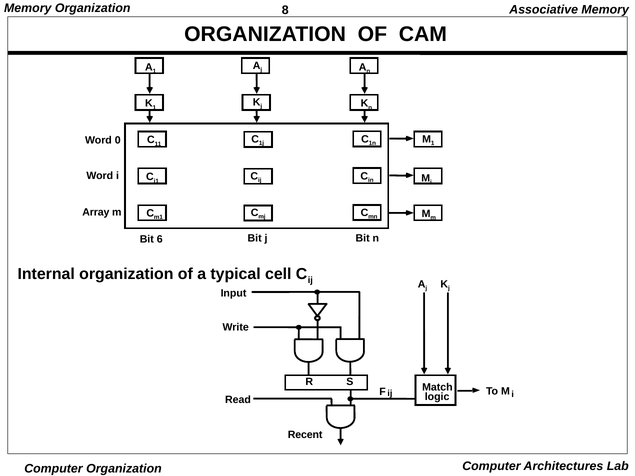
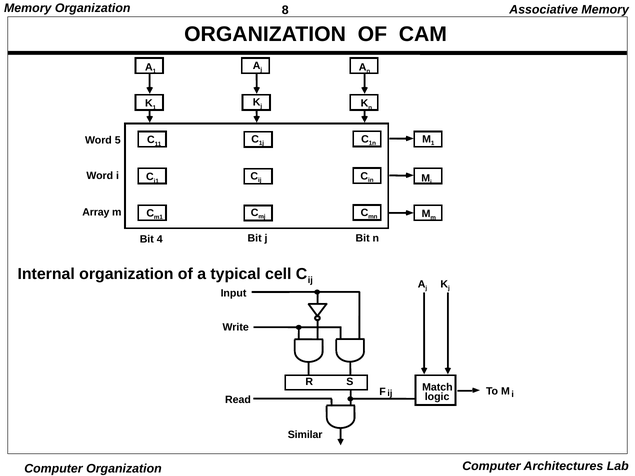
0: 0 -> 5
6: 6 -> 4
Recent: Recent -> Similar
